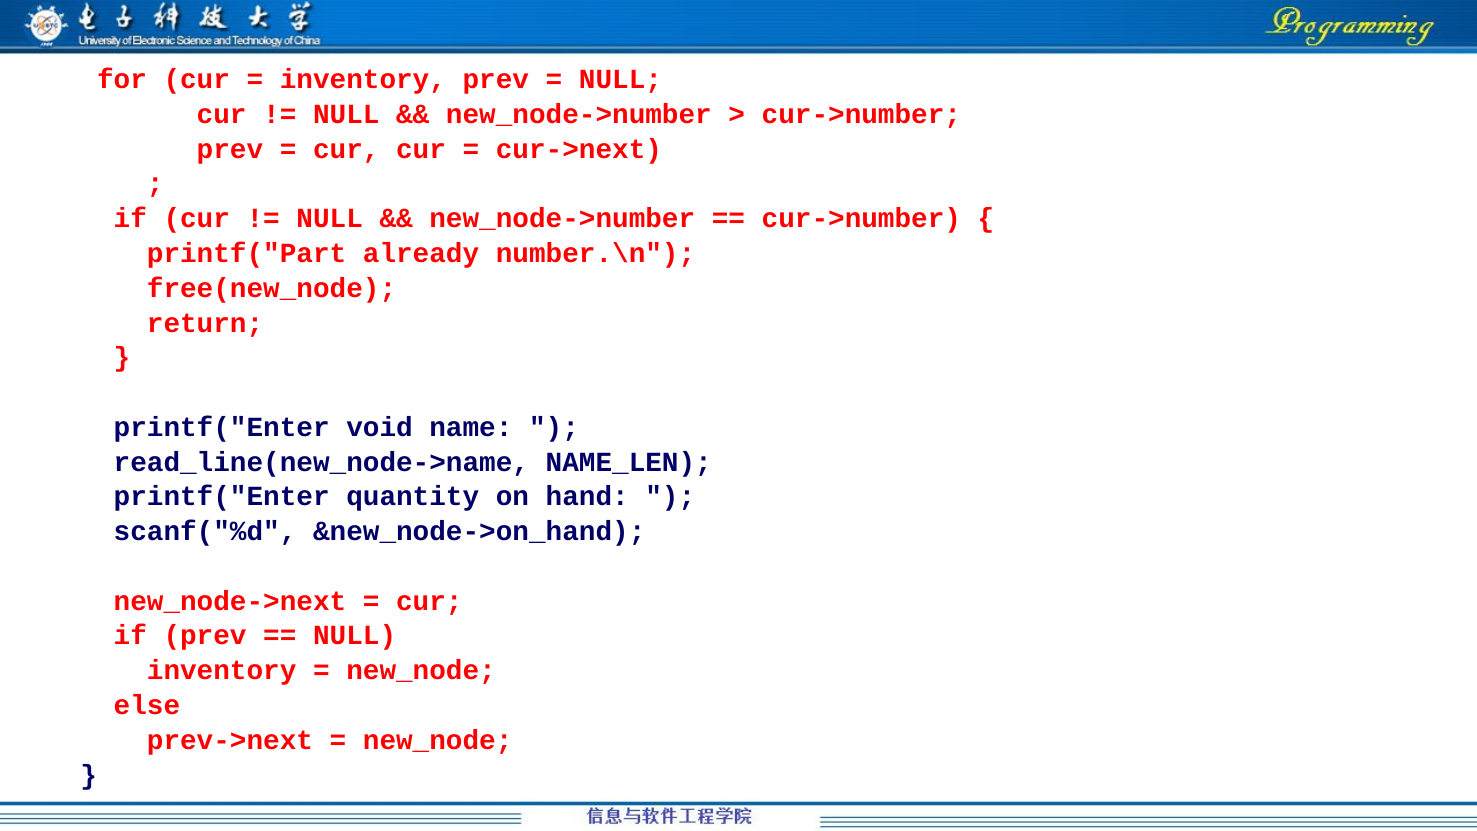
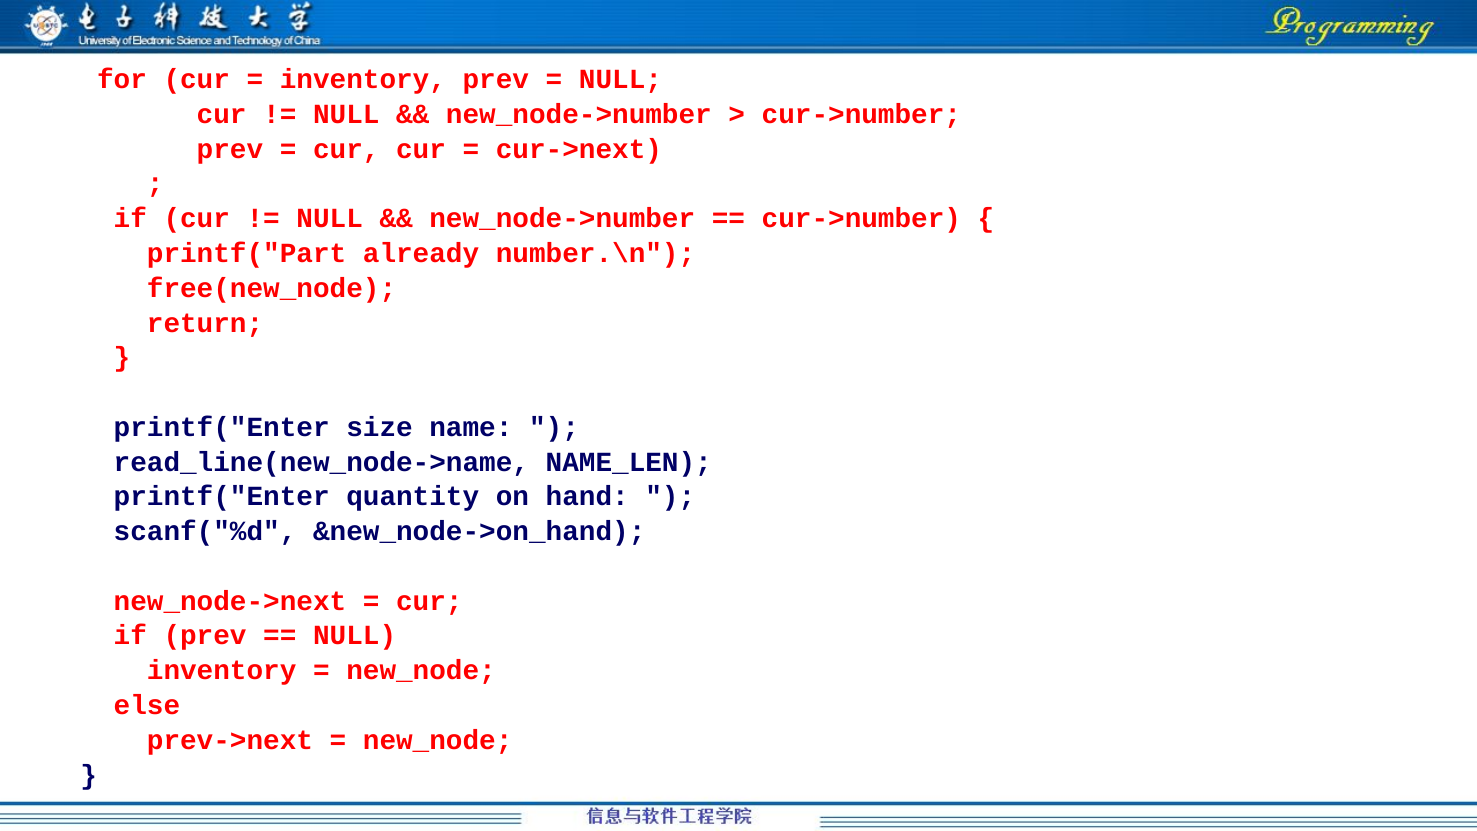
void: void -> size
